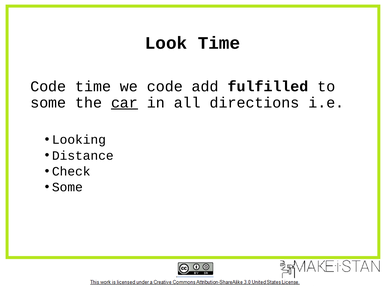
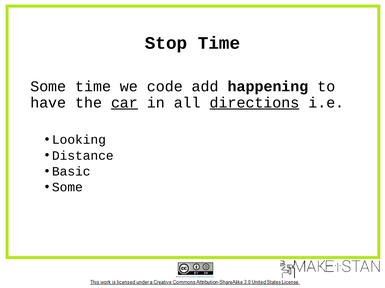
Look: Look -> Stop
Code at (48, 87): Code -> Some
fulfilled: fulfilled -> happening
some at (48, 103): some -> have
directions underline: none -> present
Check: Check -> Basic
